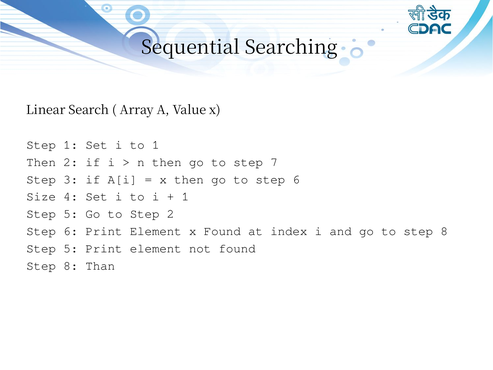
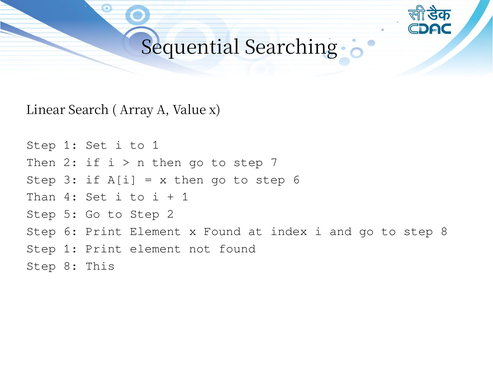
Size: Size -> Than
5 at (71, 248): 5 -> 1
Than: Than -> This
